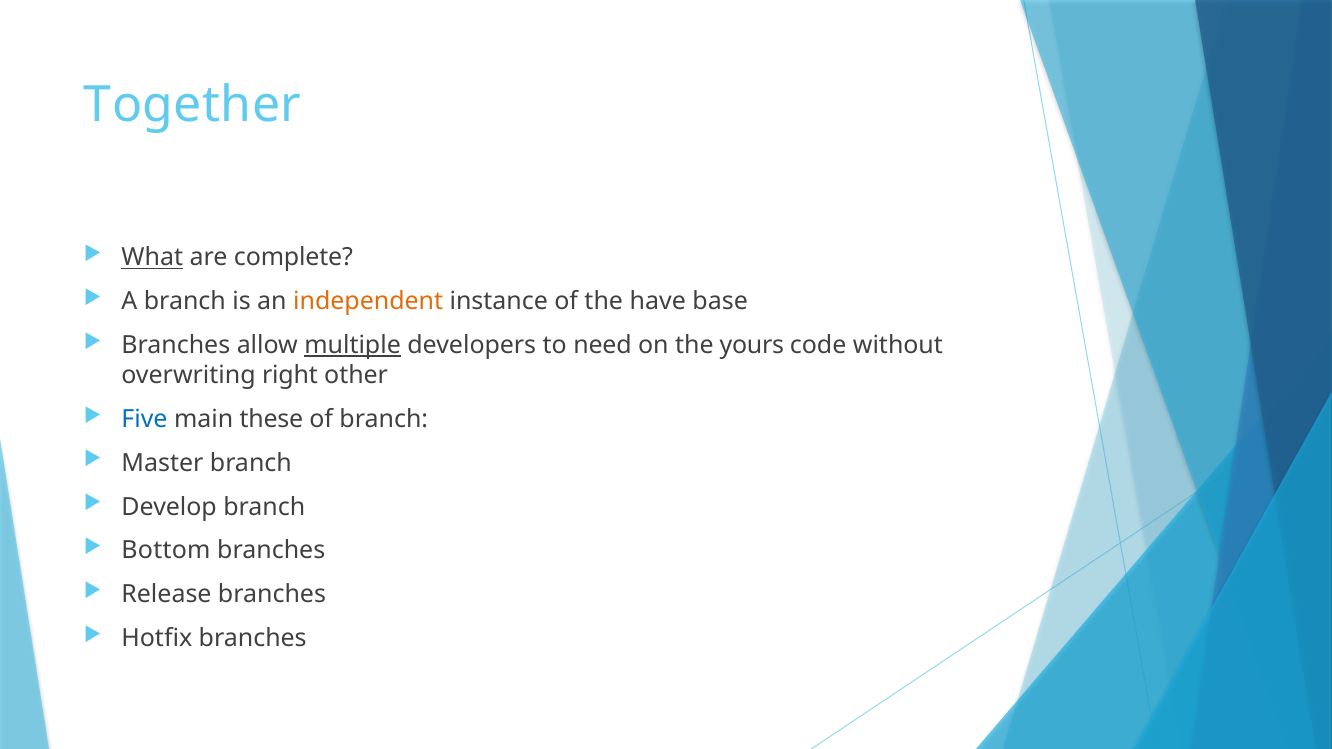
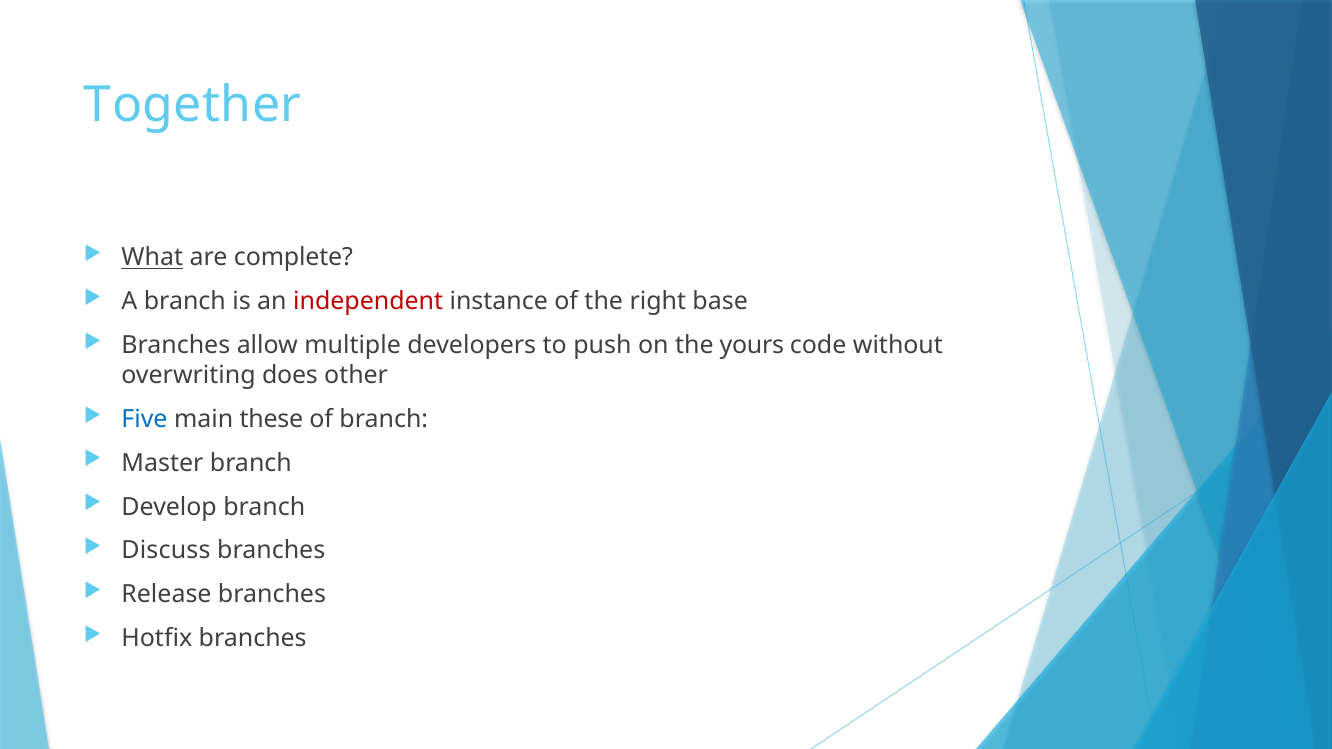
independent colour: orange -> red
have: have -> right
multiple underline: present -> none
need: need -> push
right: right -> does
Bottom: Bottom -> Discuss
